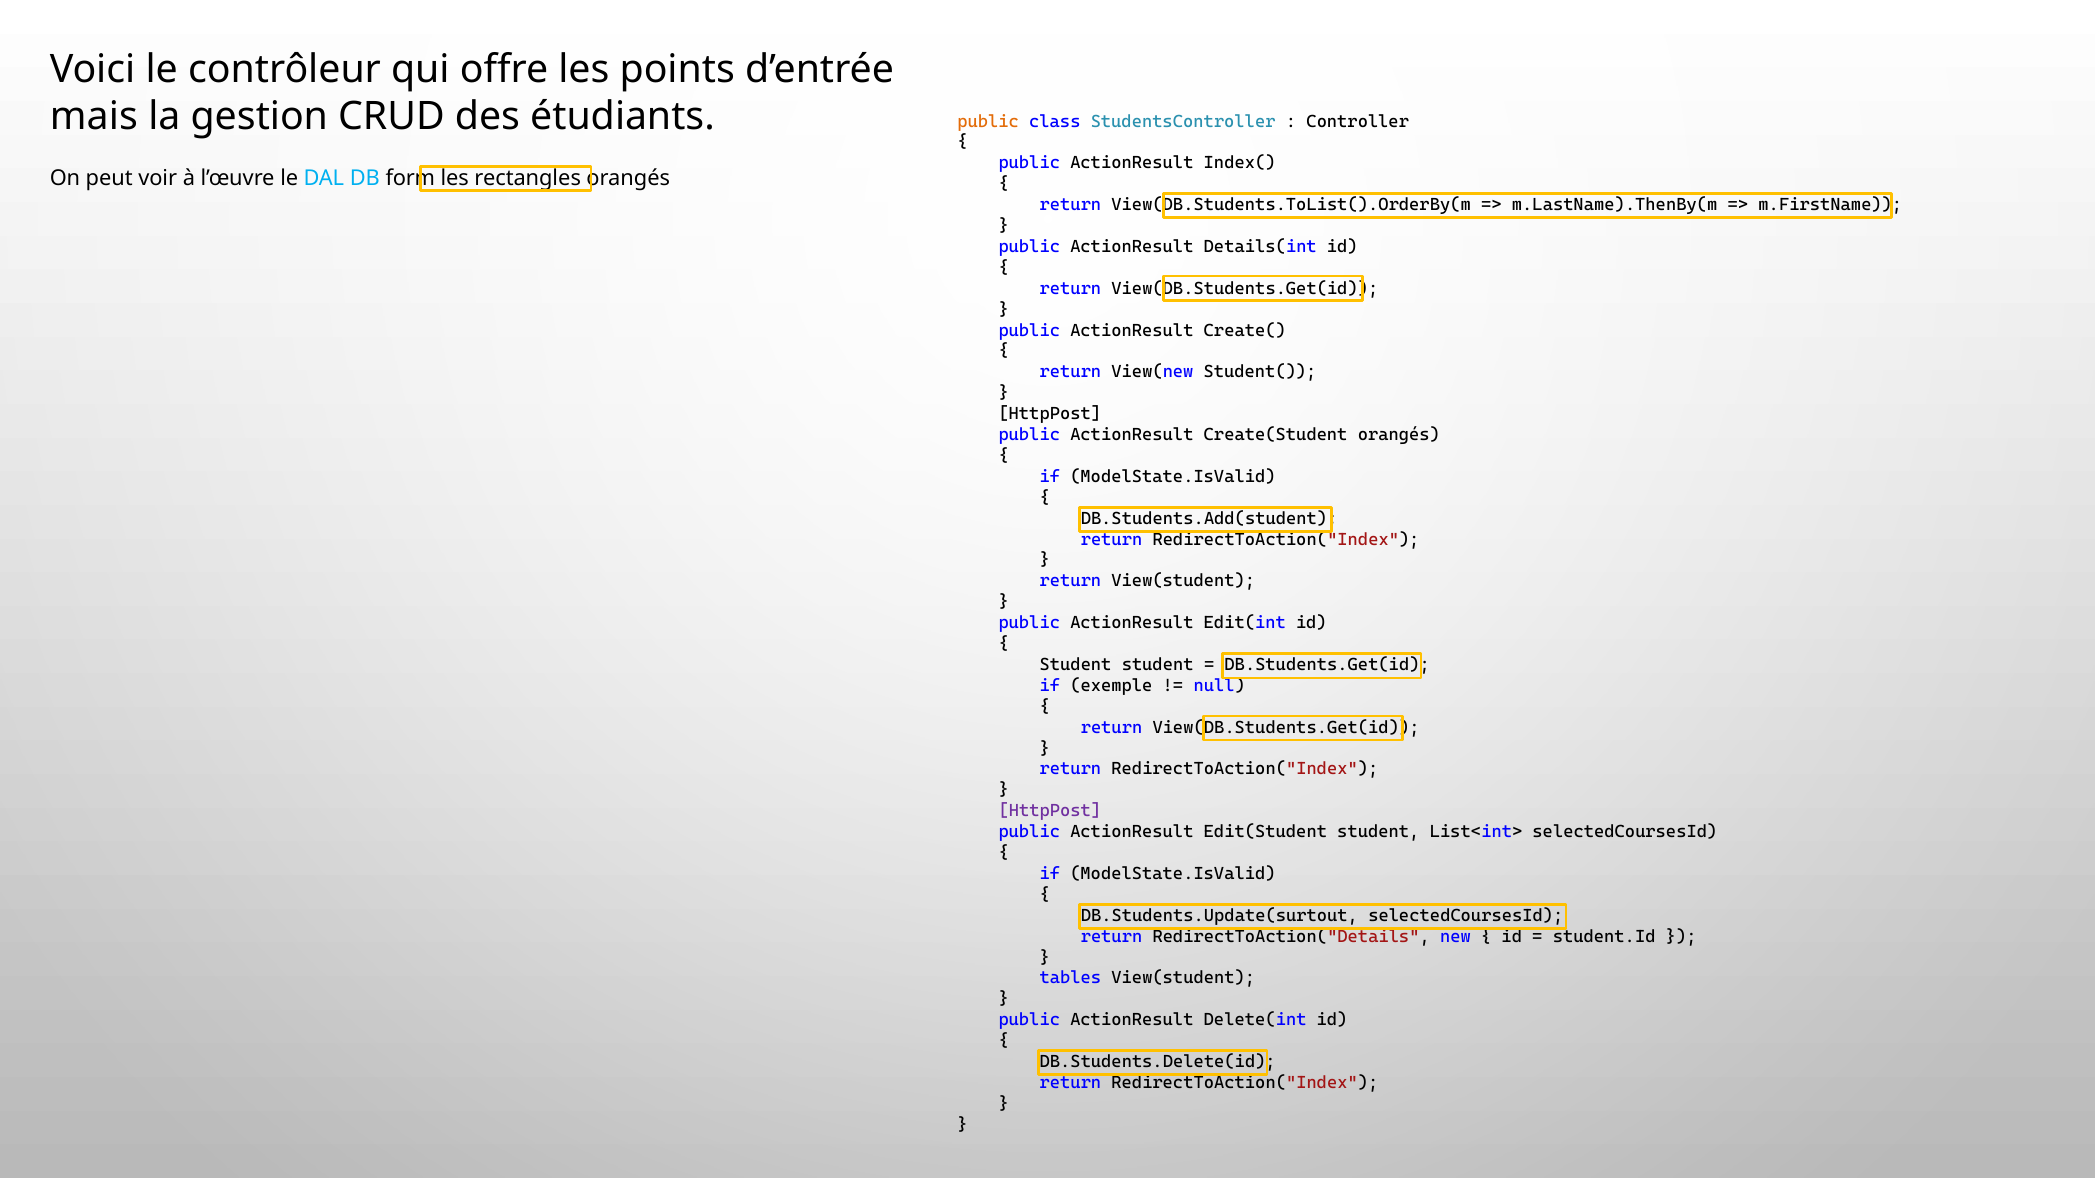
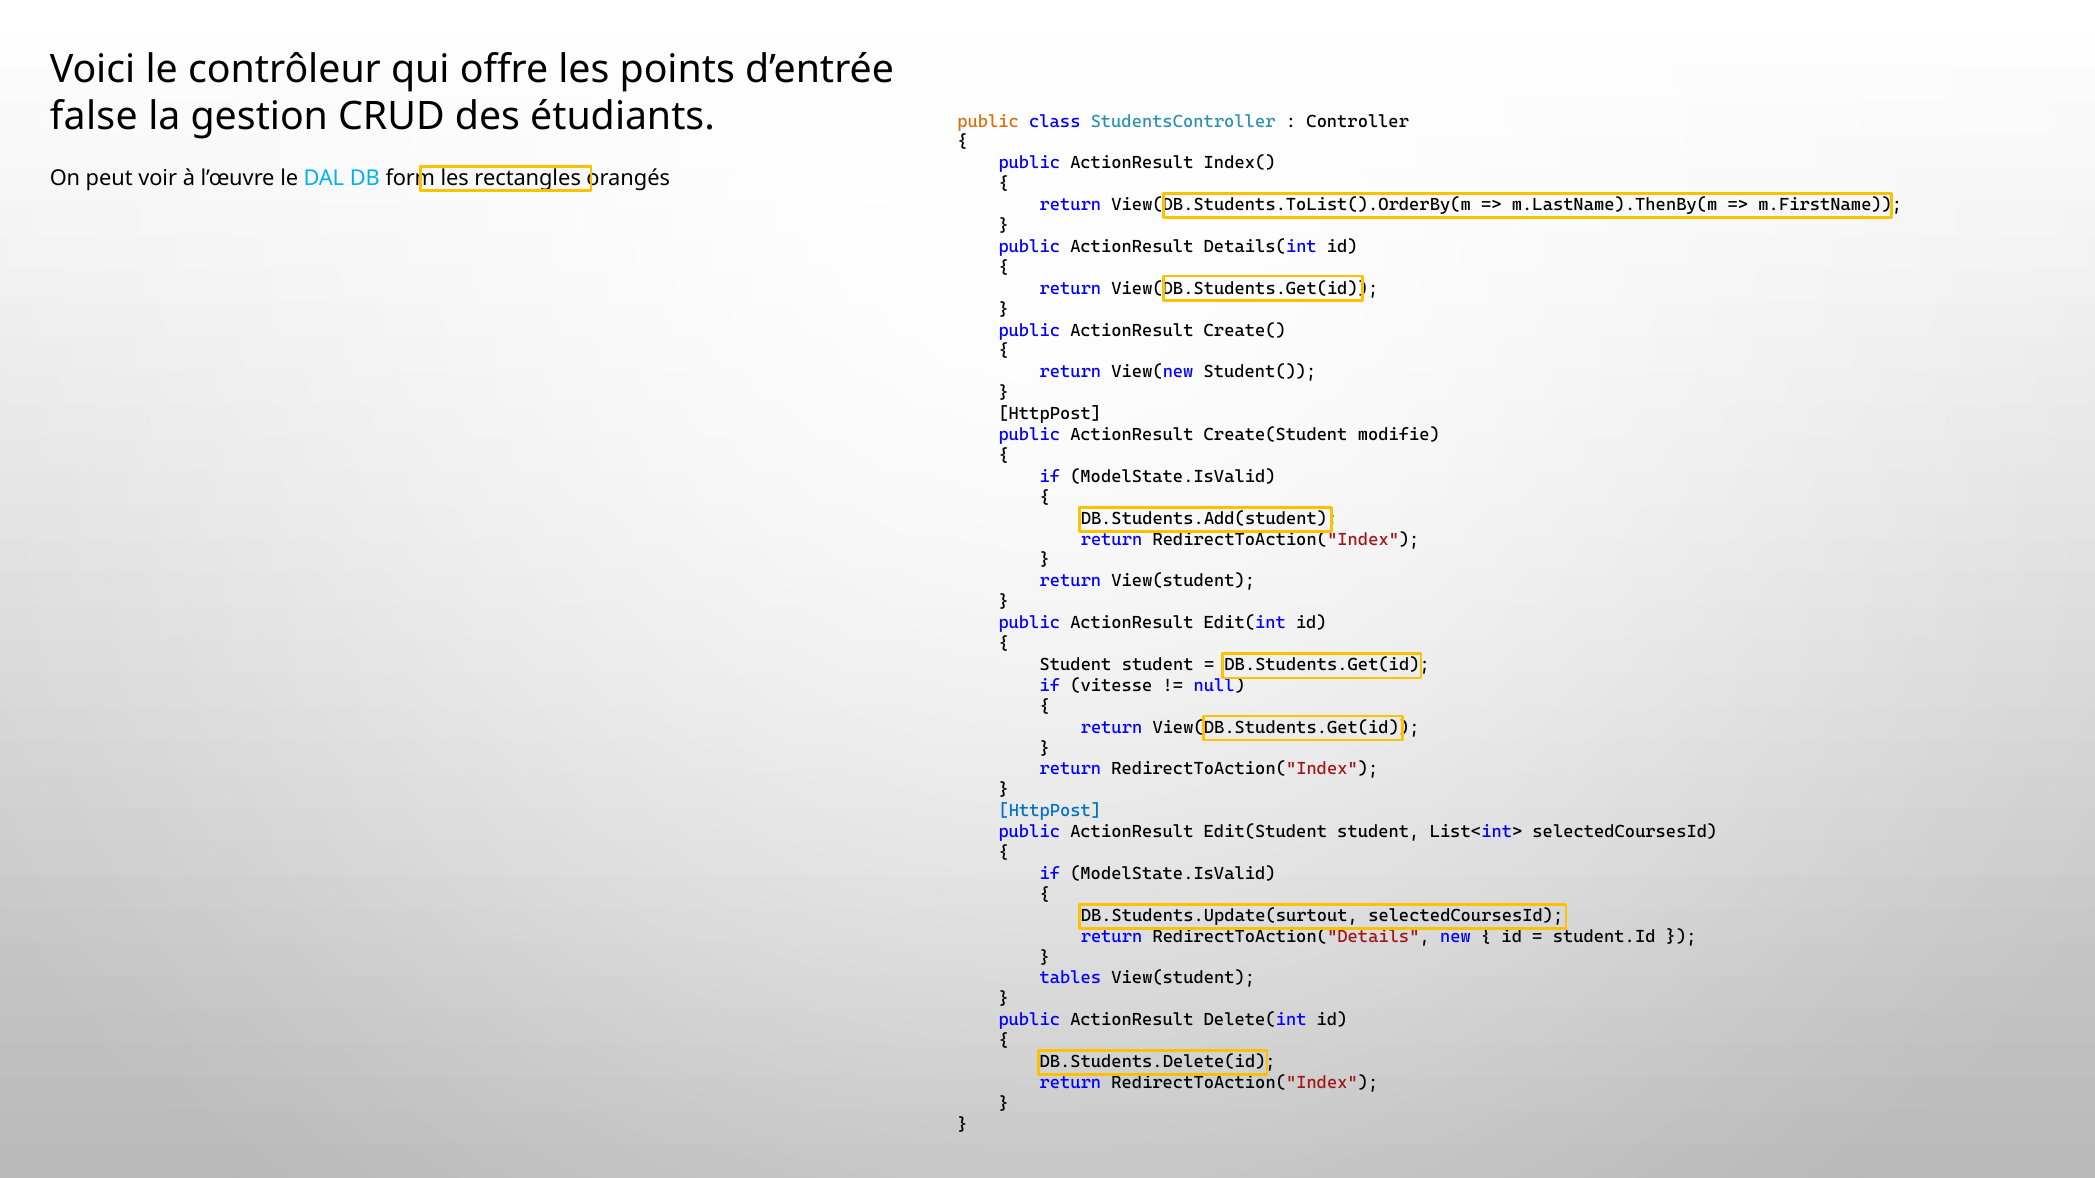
mais: mais -> false
Create(Student orangés: orangés -> modifie
exemple: exemple -> vitesse
HttpPost at (1050, 811) colour: purple -> blue
